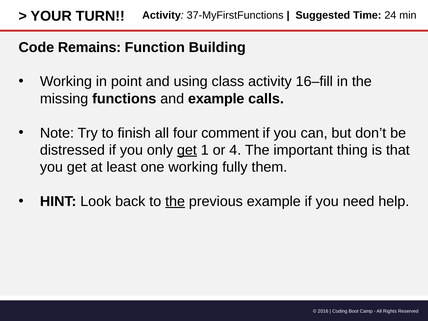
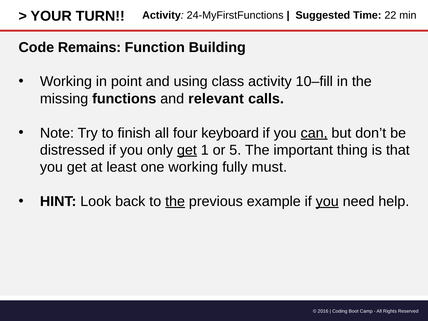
37-MyFirstFunctions: 37-MyFirstFunctions -> 24-MyFirstFunctions
24: 24 -> 22
16–fill: 16–fill -> 10–fill
and example: example -> relevant
comment: comment -> keyboard
can underline: none -> present
4: 4 -> 5
them: them -> must
you at (327, 201) underline: none -> present
